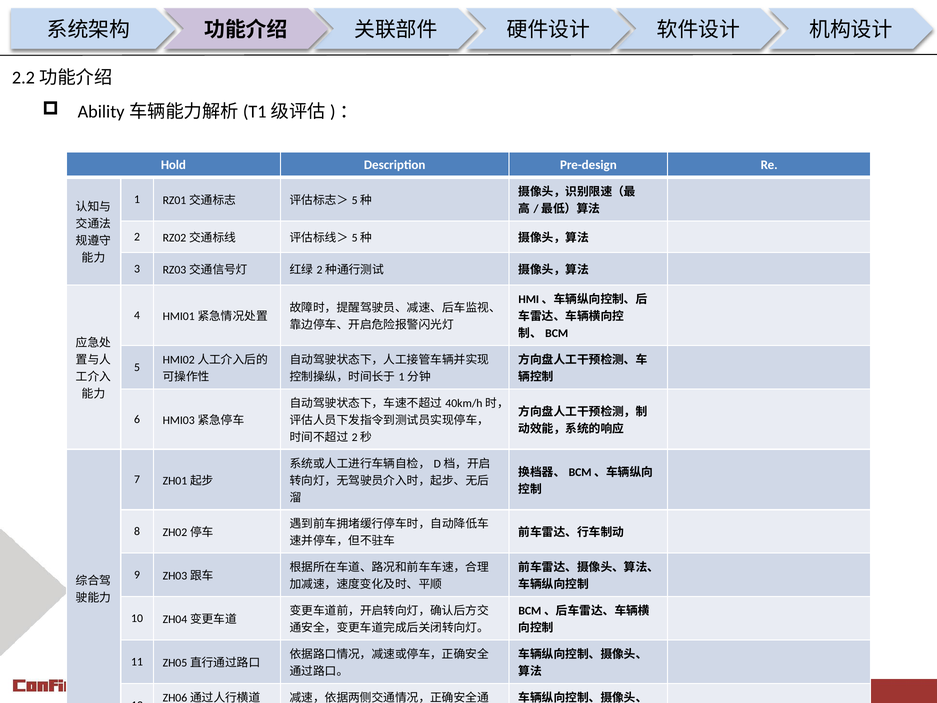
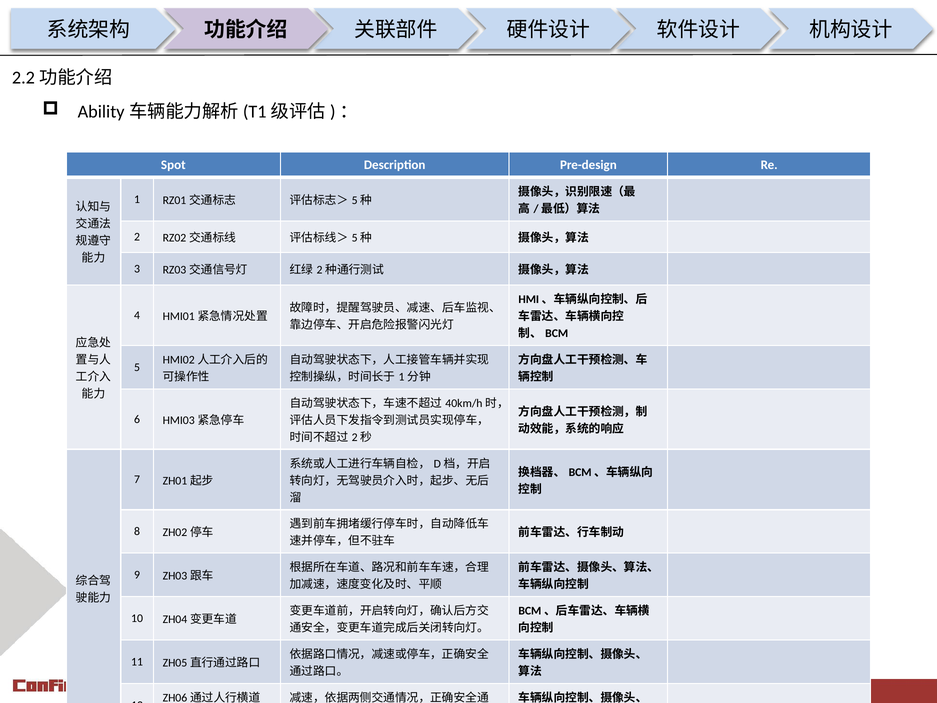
Hold: Hold -> Spot
